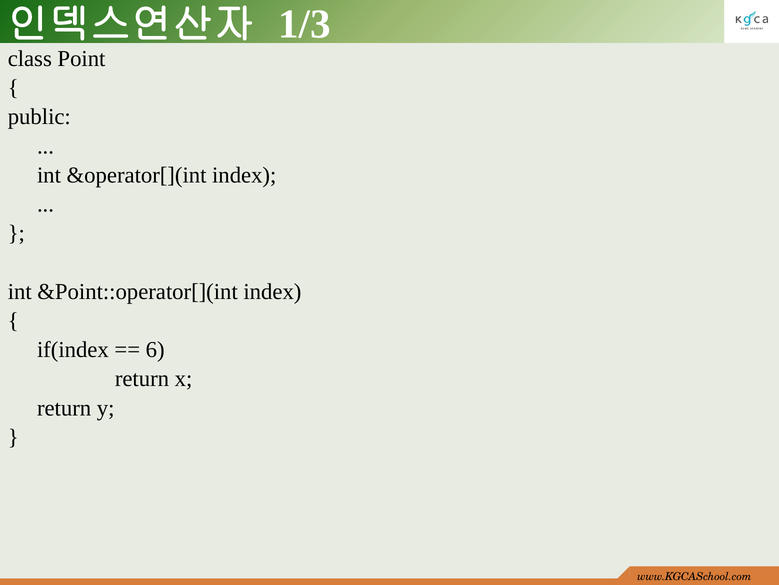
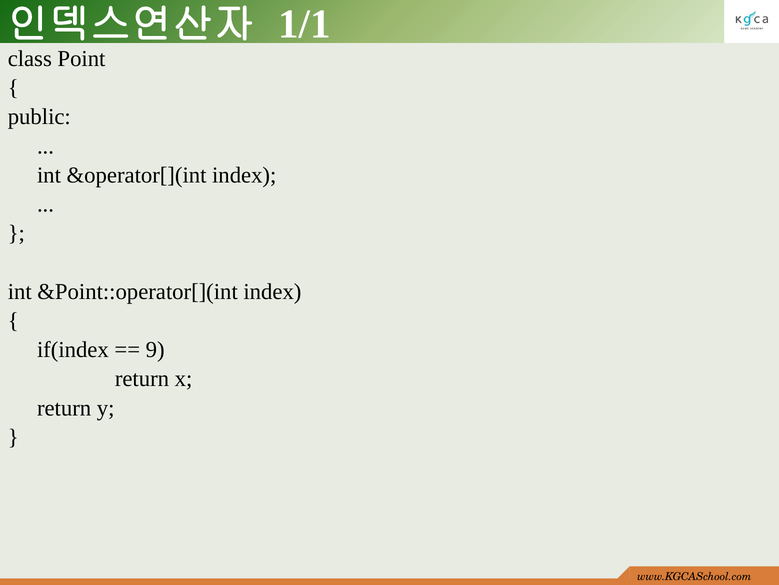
1/3: 1/3 -> 1/1
6: 6 -> 9
